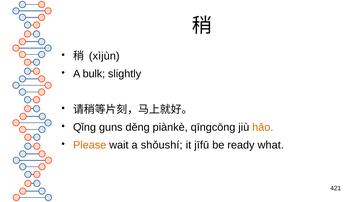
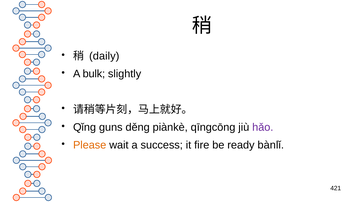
xìjùn: xìjùn -> daily
hǎo colour: orange -> purple
shǒushí: shǒushí -> success
jīfū: jīfū -> fire
what: what -> bànlǐ
